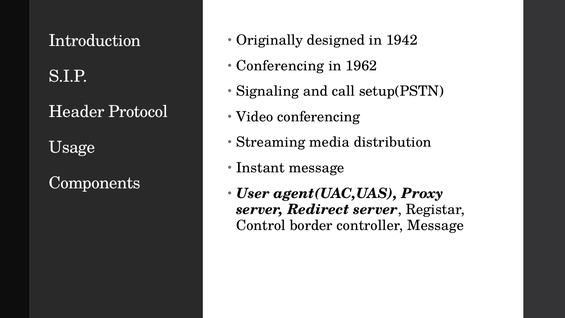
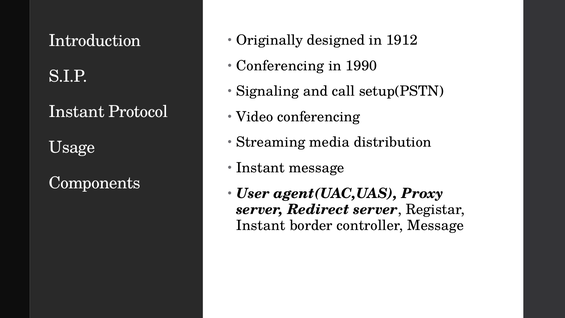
1942: 1942 -> 1912
1962: 1962 -> 1990
Header at (77, 112): Header -> Instant
Control at (261, 225): Control -> Instant
